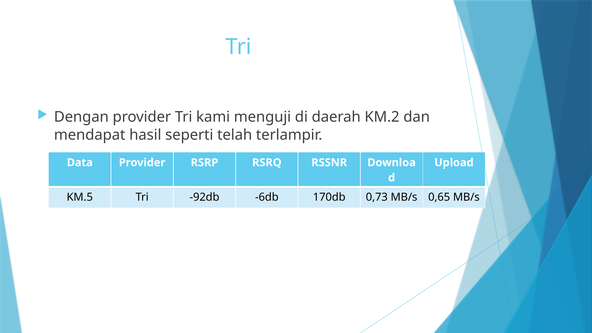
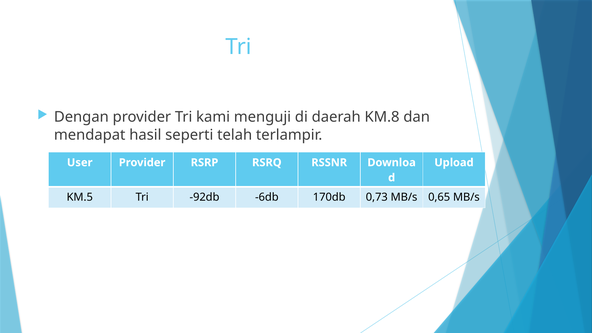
KM.2: KM.2 -> KM.8
Data: Data -> User
